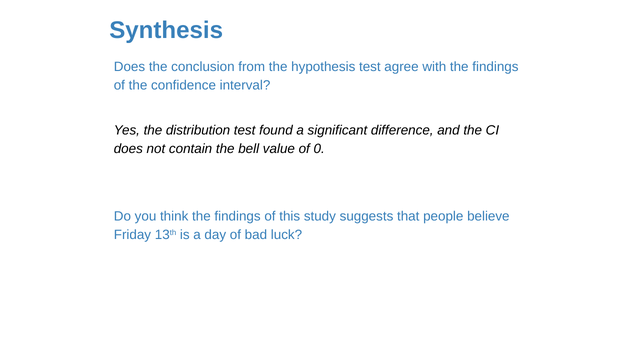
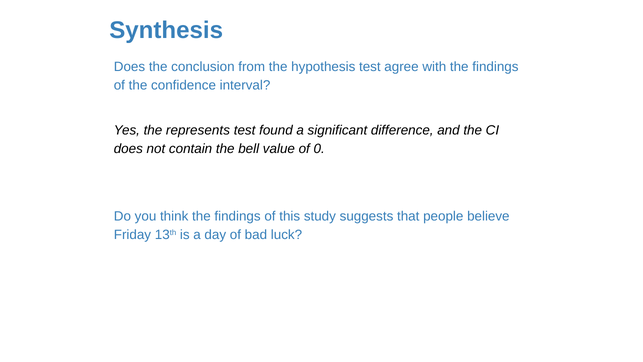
distribution: distribution -> represents
